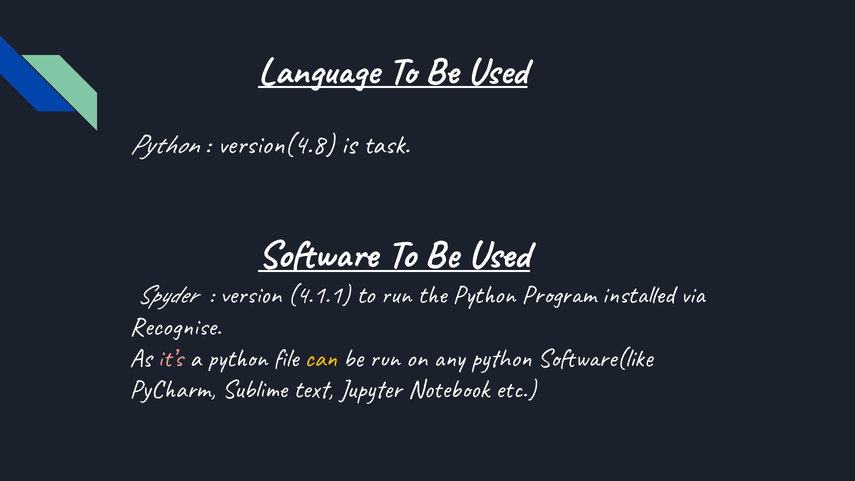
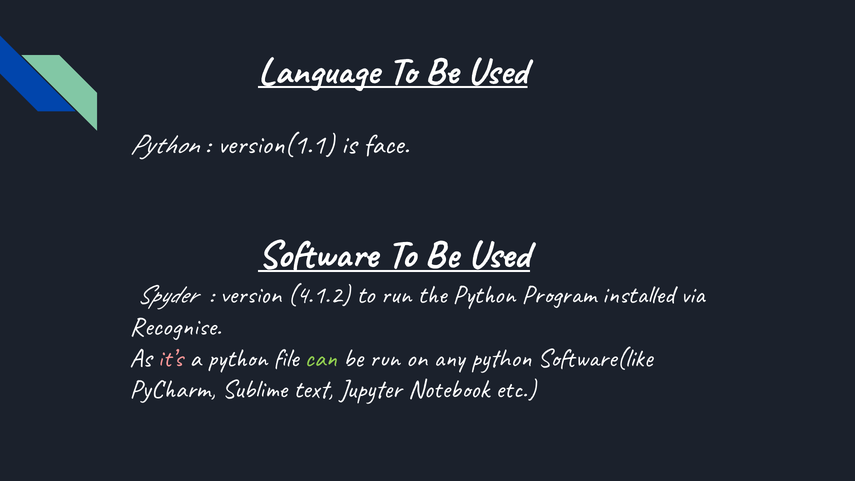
version(4.8: version(4.8 -> version(1.1
task: task -> face
4.1.1: 4.1.1 -> 4.1.2
can colour: yellow -> light green
